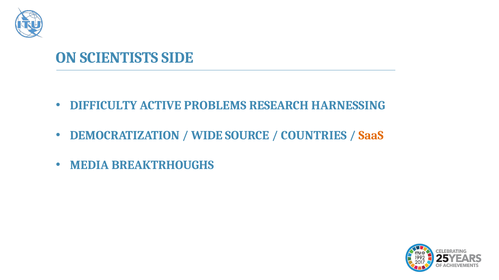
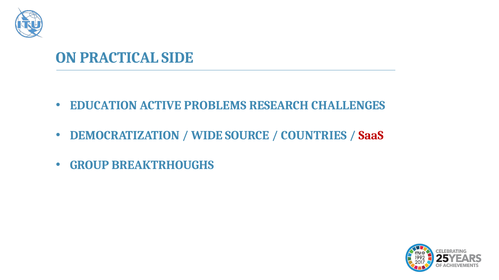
SCIENTISTS: SCIENTISTS -> PRACTICAL
DIFFICULTY: DIFFICULTY -> EDUCATION
HARNESSING: HARNESSING -> CHALLENGES
SaaS colour: orange -> red
MEDIA: MEDIA -> GROUP
